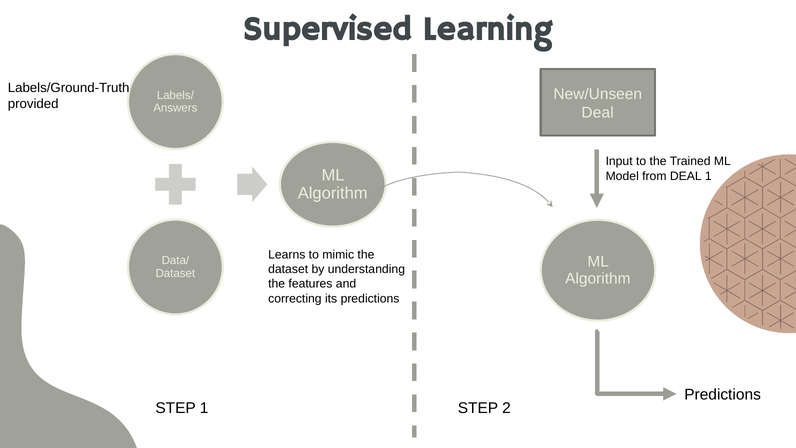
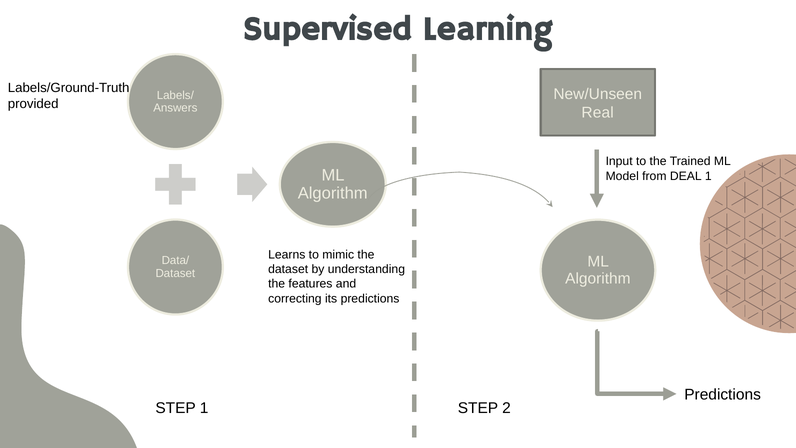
Deal at (598, 113): Deal -> Real
